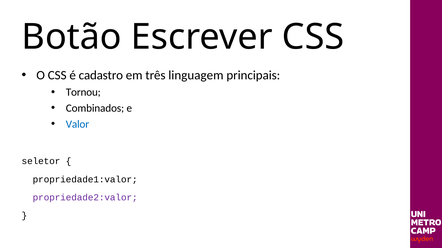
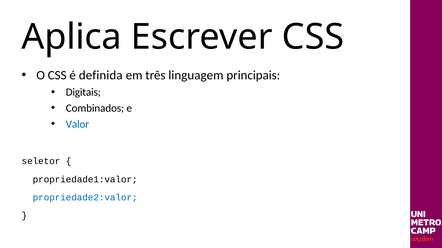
Botão: Botão -> Aplica
cadastro: cadastro -> definida
Tornou: Tornou -> Digitais
propriedade2:valor colour: purple -> blue
